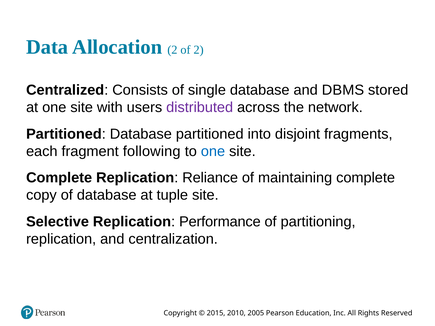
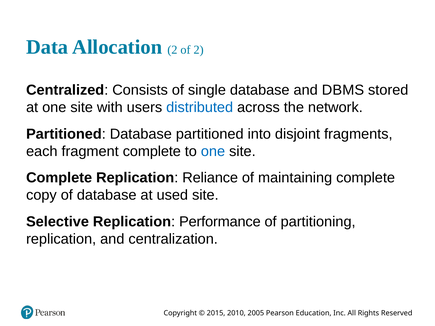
distributed colour: purple -> blue
fragment following: following -> complete
tuple: tuple -> used
